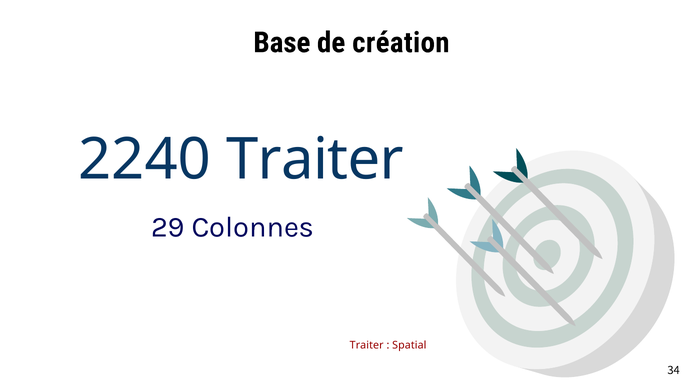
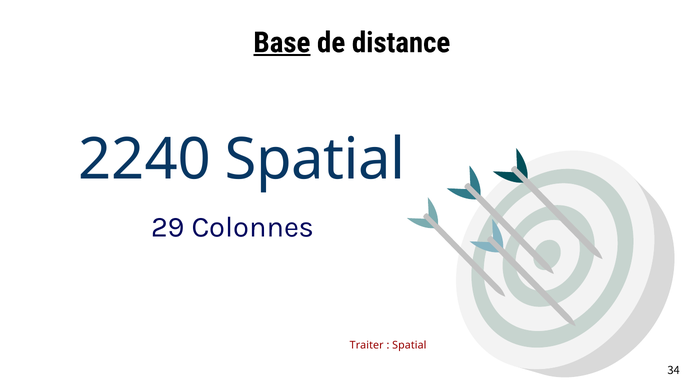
Base underline: none -> present
création: création -> distance
2240 Traiter: Traiter -> Spatial
